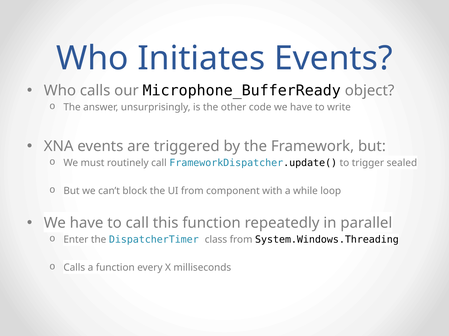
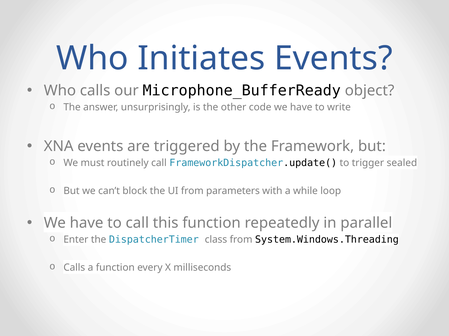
component: component -> parameters
